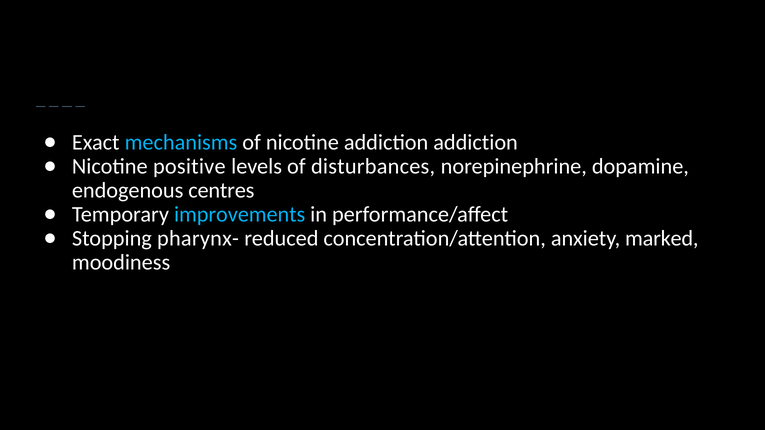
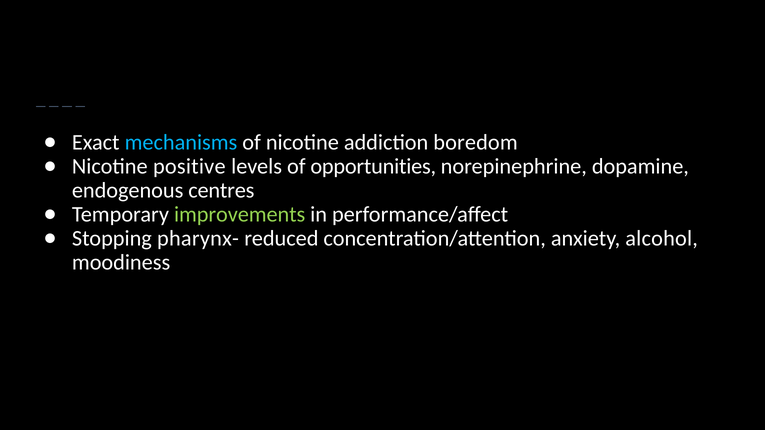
addiction addiction: addiction -> boredom
disturbances: disturbances -> opportunities
improvements colour: light blue -> light green
marked: marked -> alcohol
